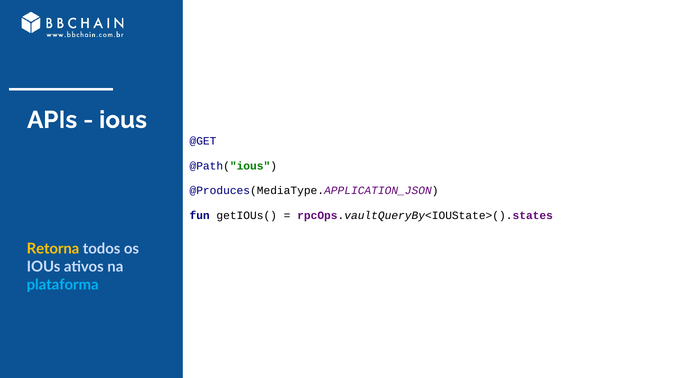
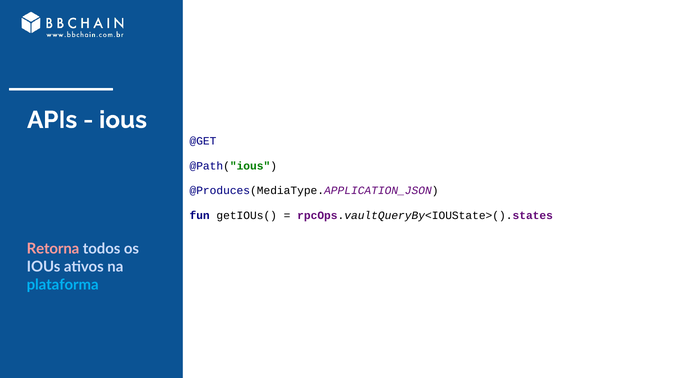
Retorna colour: yellow -> pink
